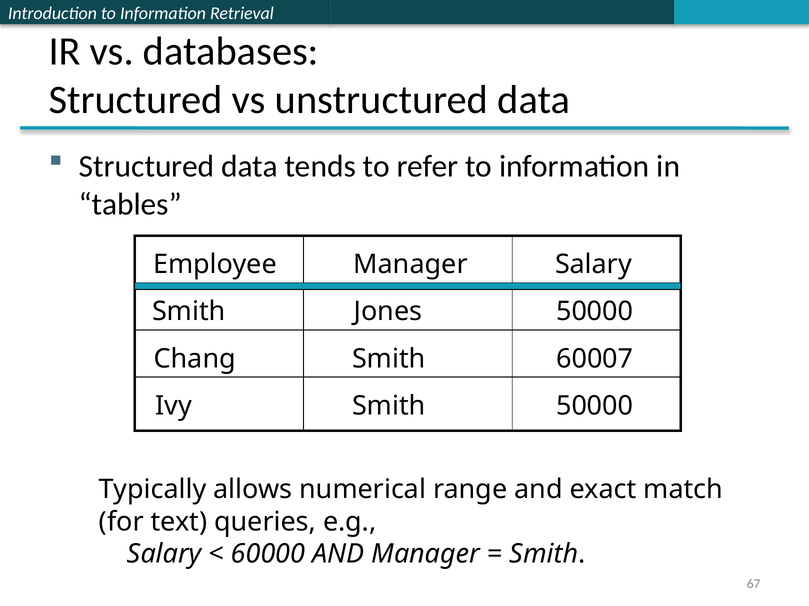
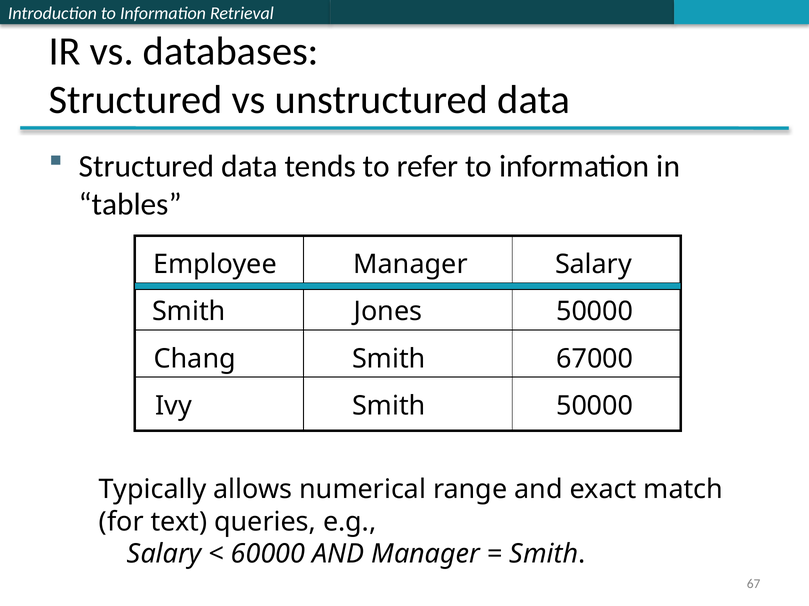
60007: 60007 -> 67000
